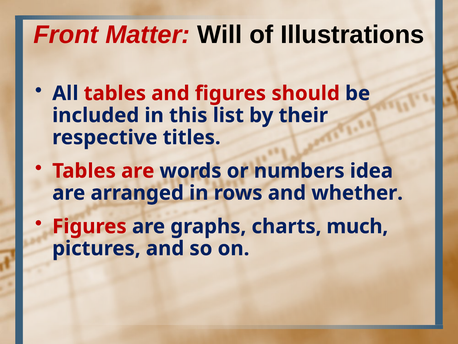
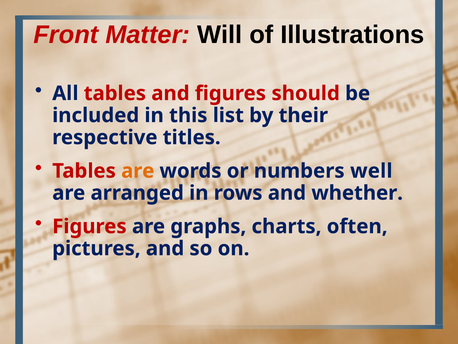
are at (138, 171) colour: red -> orange
idea: idea -> well
much: much -> often
